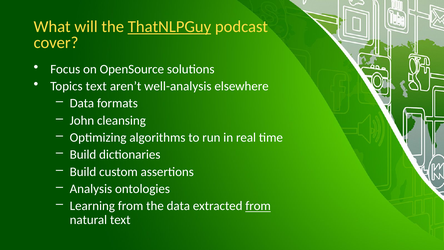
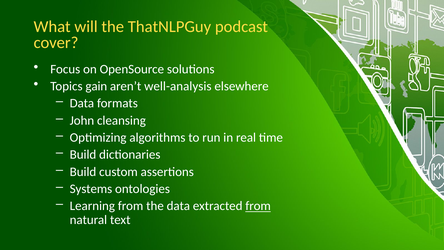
ThatNLPGuy underline: present -> none
Topics text: text -> gain
Analysis: Analysis -> Systems
